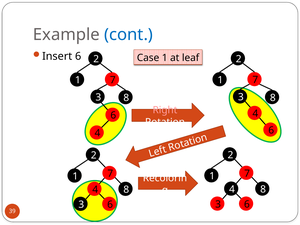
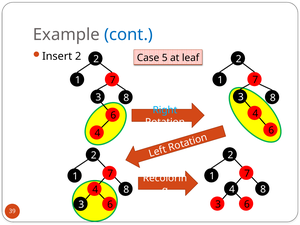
Insert 6: 6 -> 2
Case 1: 1 -> 5
Right colour: pink -> light blue
